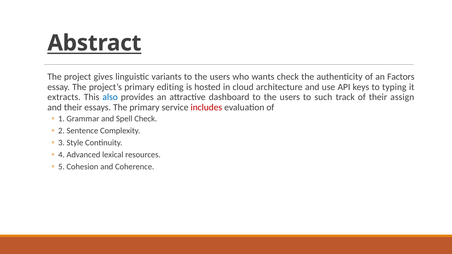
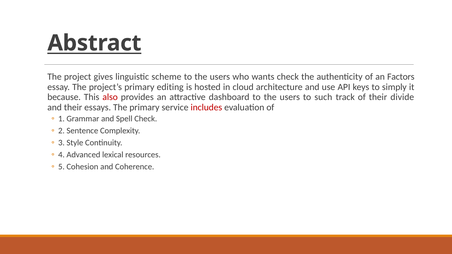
variants: variants -> scheme
typing: typing -> simply
extracts: extracts -> because
also colour: blue -> red
assign: assign -> divide
